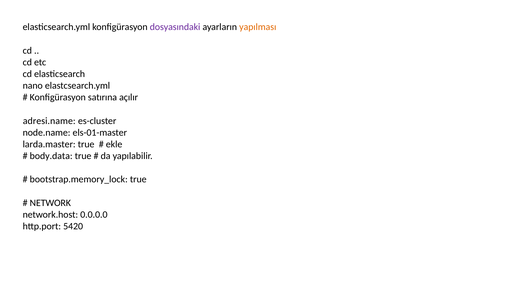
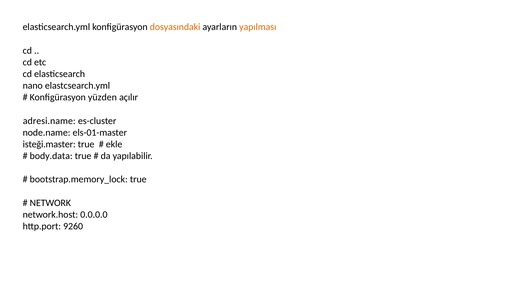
dosyasındaki colour: purple -> orange
satırına: satırına -> yüzden
larda.master: larda.master -> isteği.master
5420: 5420 -> 9260
